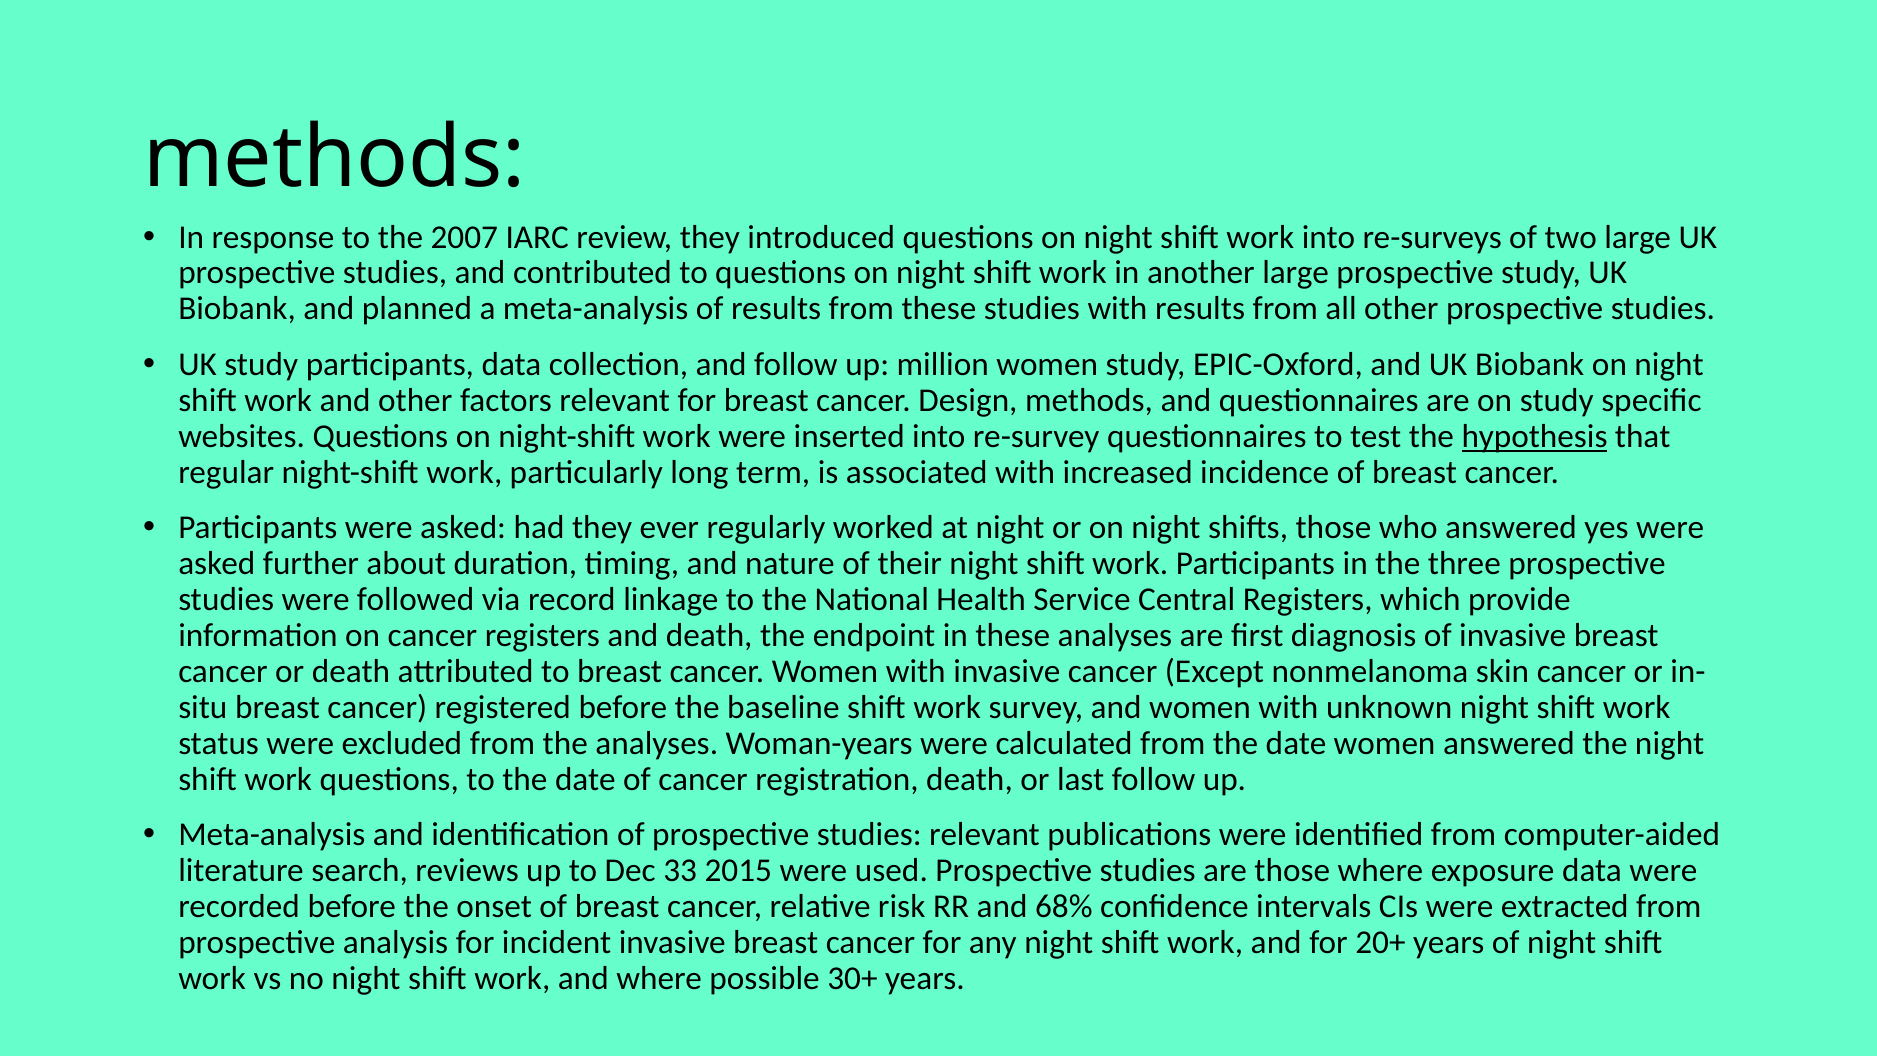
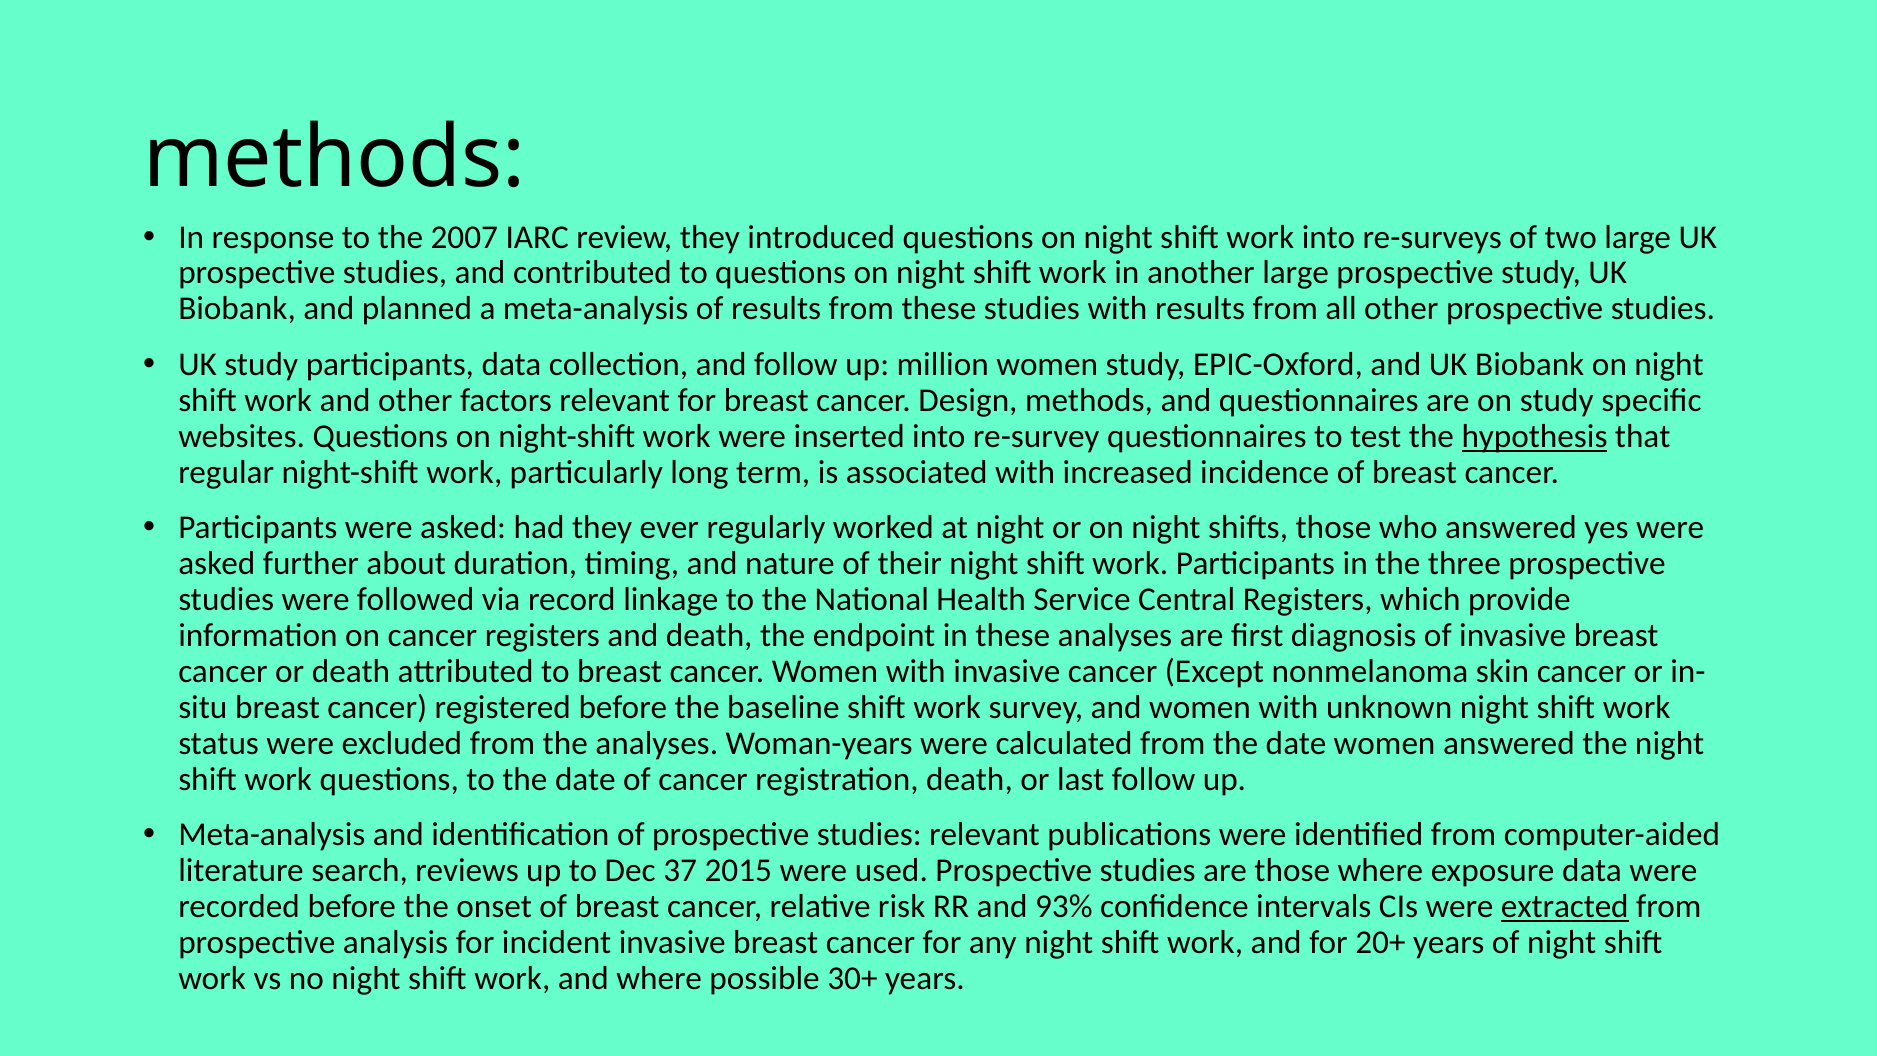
33: 33 -> 37
68%: 68% -> 93%
extracted underline: none -> present
